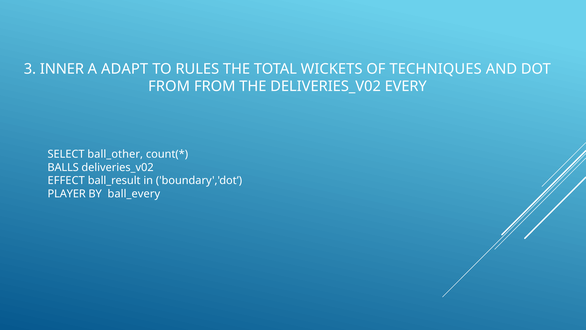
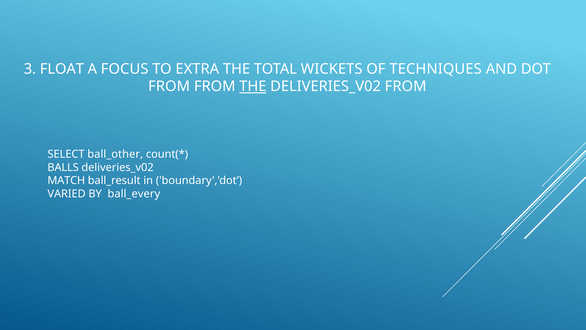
INNER: INNER -> FLOAT
ADAPT: ADAPT -> FOCUS
RULES: RULES -> EXTRA
THE at (253, 86) underline: none -> present
DELIVERIES_V02 EVERY: EVERY -> FROM
EFFECT: EFFECT -> MATCH
PLAYER: PLAYER -> VARIED
